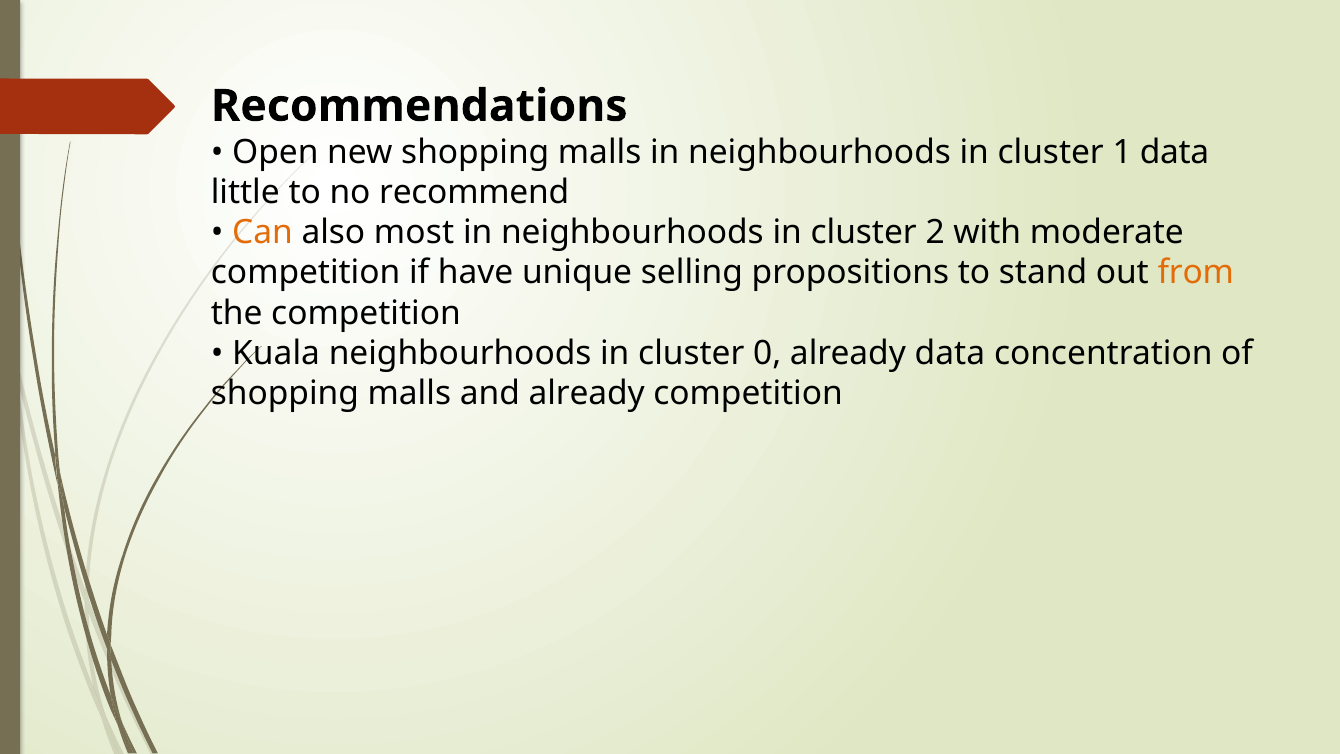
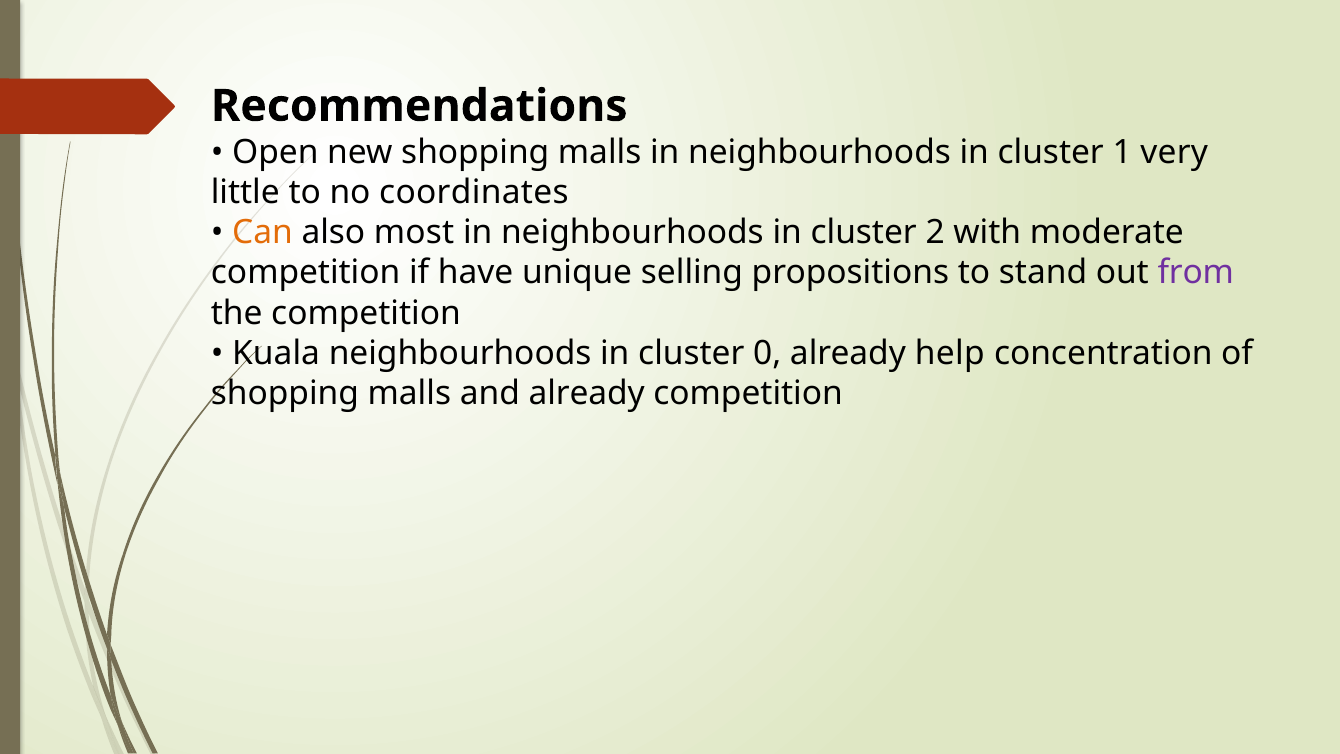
1 data: data -> very
recommend: recommend -> coordinates
from colour: orange -> purple
already data: data -> help
